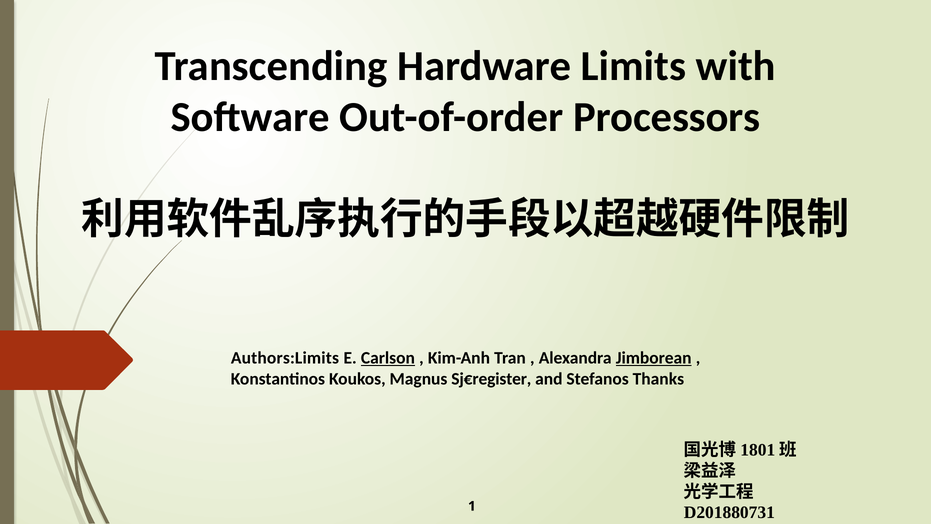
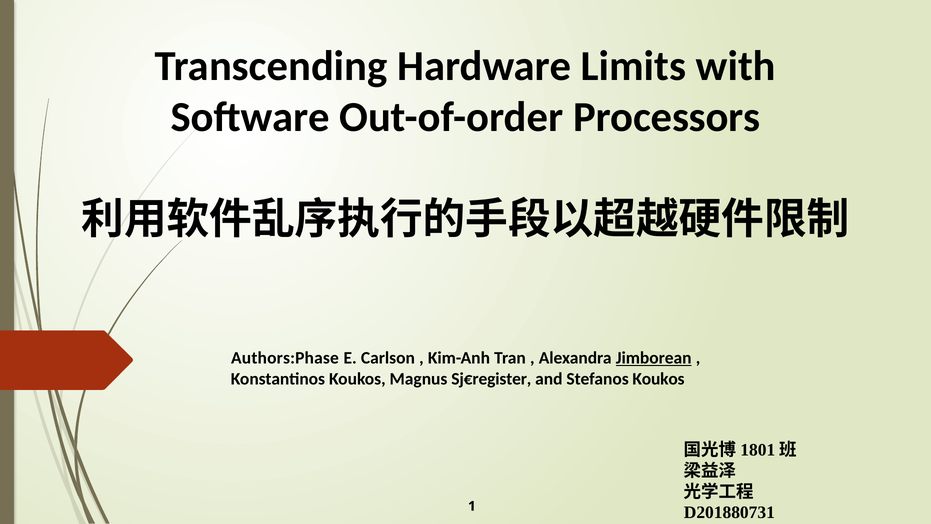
Authors:Limits: Authors:Limits -> Authors:Phase
Carlson underline: present -> none
Stefanos Thanks: Thanks -> Koukos
